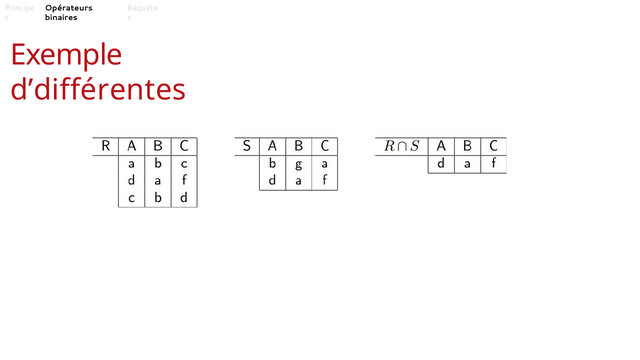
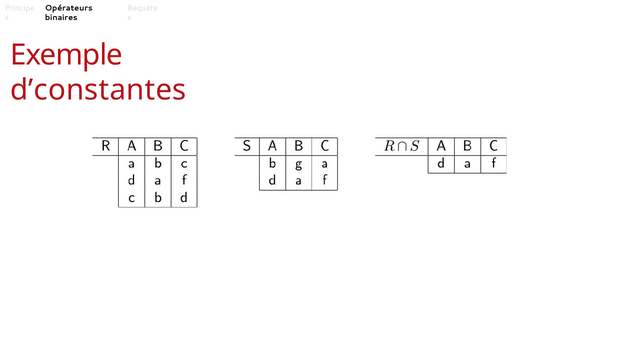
d’différentes: d’différentes -> d’constantes
